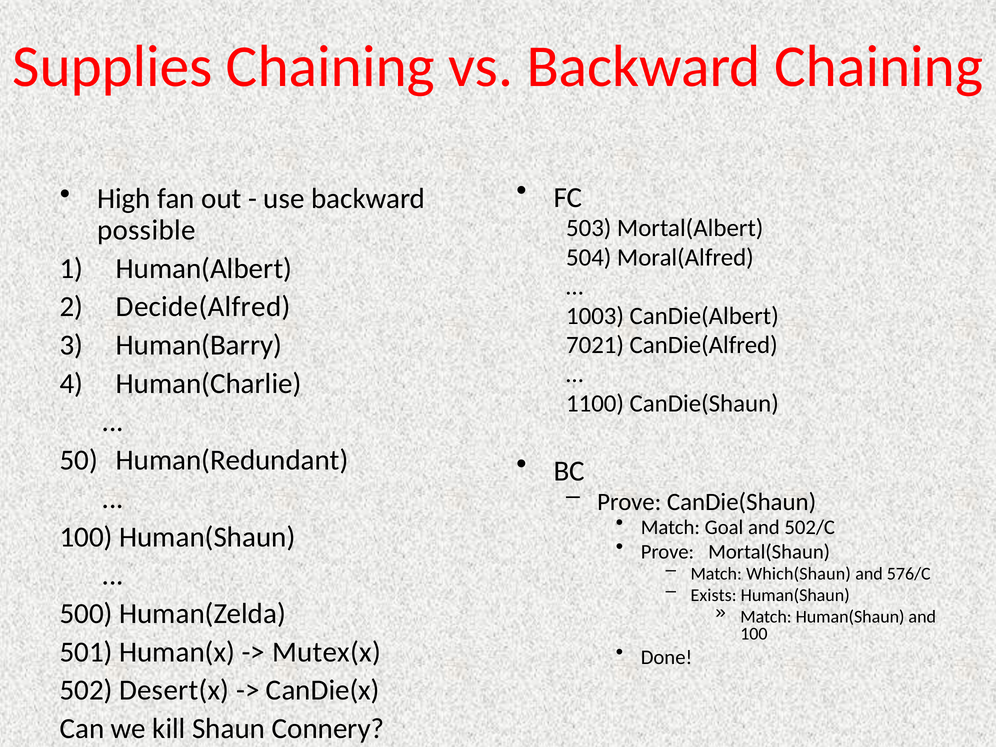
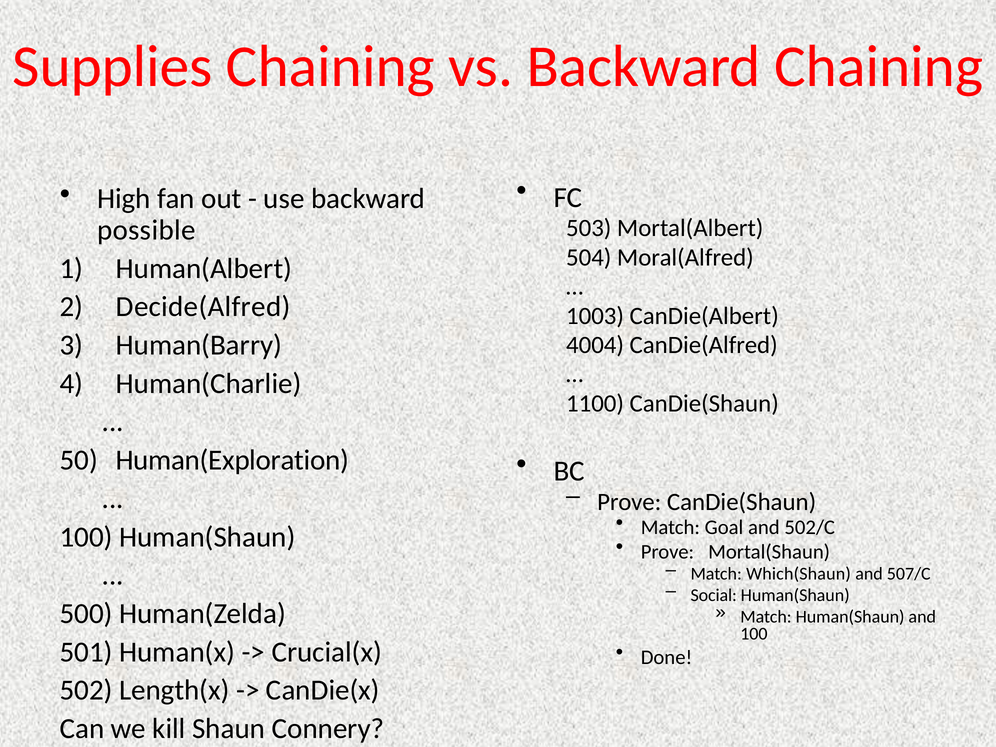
7021: 7021 -> 4004
Human(Redundant: Human(Redundant -> Human(Exploration
576/C: 576/C -> 507/C
Exists: Exists -> Social
Mutex(x: Mutex(x -> Crucial(x
Desert(x: Desert(x -> Length(x
